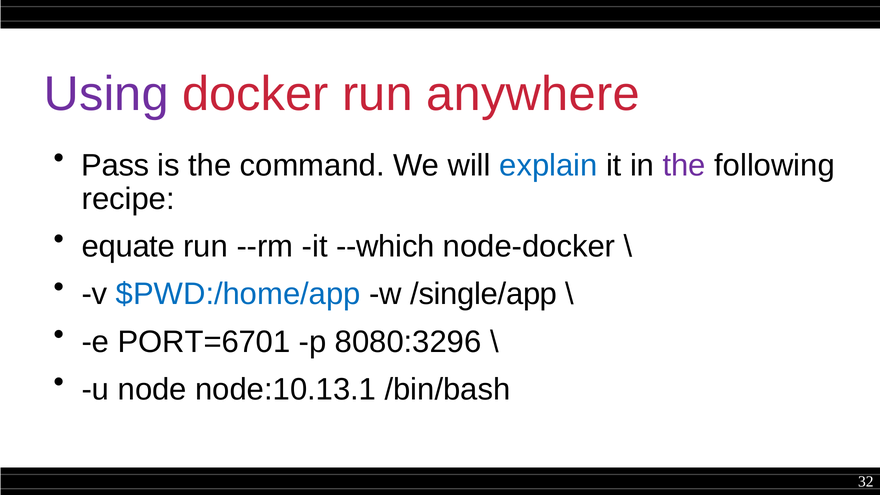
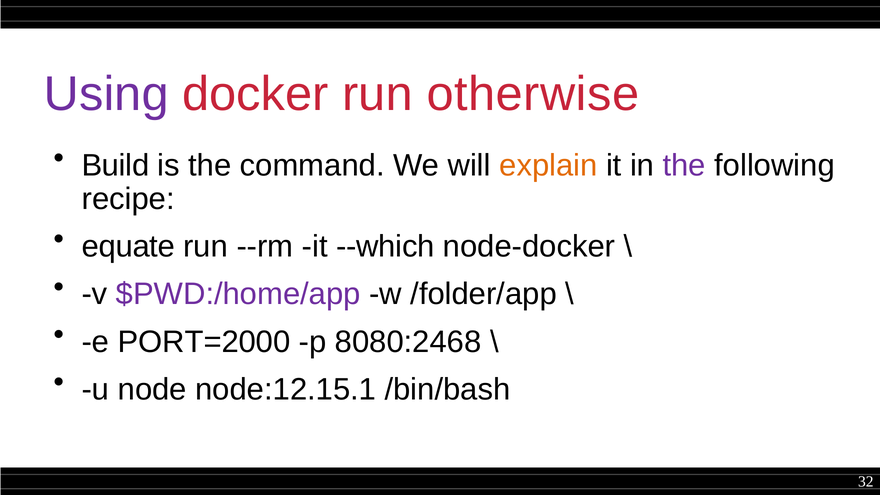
anywhere: anywhere -> otherwise
Pass: Pass -> Build
explain colour: blue -> orange
$PWD:/home/app colour: blue -> purple
/single/app: /single/app -> /folder/app
PORT=6701: PORT=6701 -> PORT=2000
8080:3296: 8080:3296 -> 8080:2468
node:10.13.1: node:10.13.1 -> node:12.15.1
